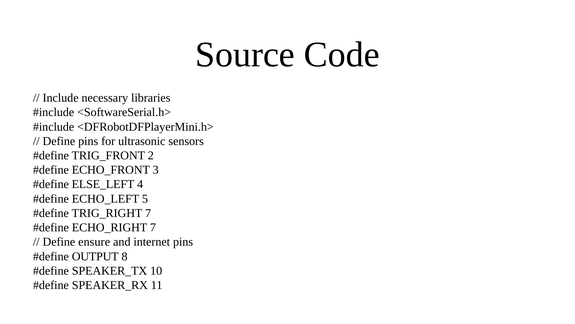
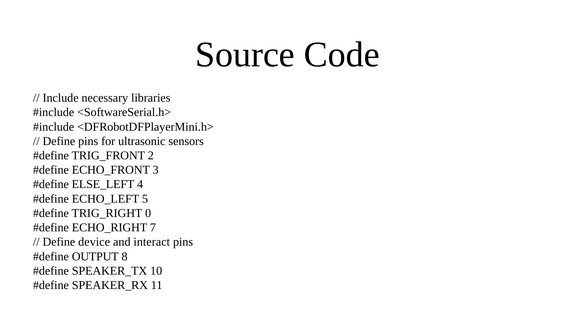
TRIG_RIGHT 7: 7 -> 0
ensure: ensure -> device
internet: internet -> interact
